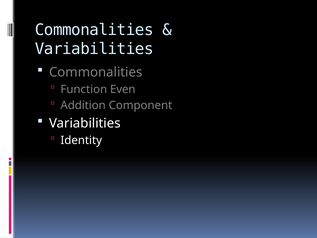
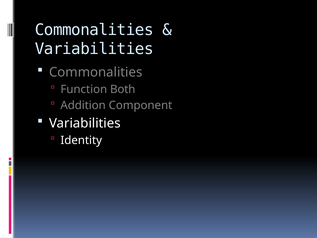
Even: Even -> Both
